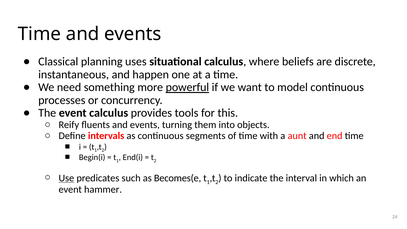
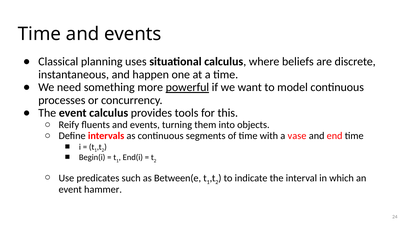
aunt: aunt -> vase
Use underline: present -> none
Becomes(e: Becomes(e -> Between(e
